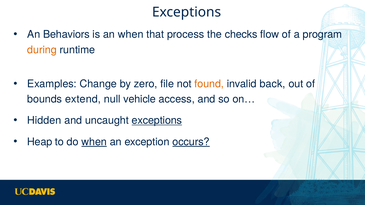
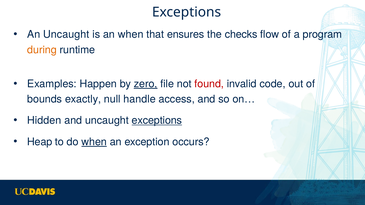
An Behaviors: Behaviors -> Uncaught
process: process -> ensures
Change: Change -> Happen
zero underline: none -> present
found colour: orange -> red
back: back -> code
extend: extend -> exactly
vehicle: vehicle -> handle
occurs underline: present -> none
